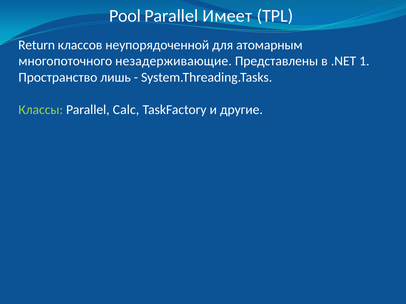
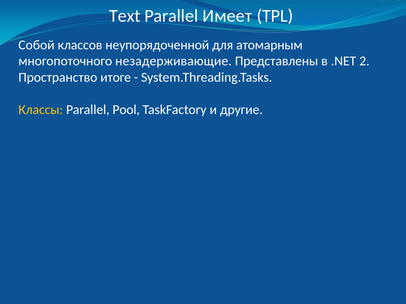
Pool: Pool -> Text
Return: Return -> Собой
1: 1 -> 2
лишь: лишь -> итоге
Классы colour: light green -> yellow
Calc: Calc -> Pool
